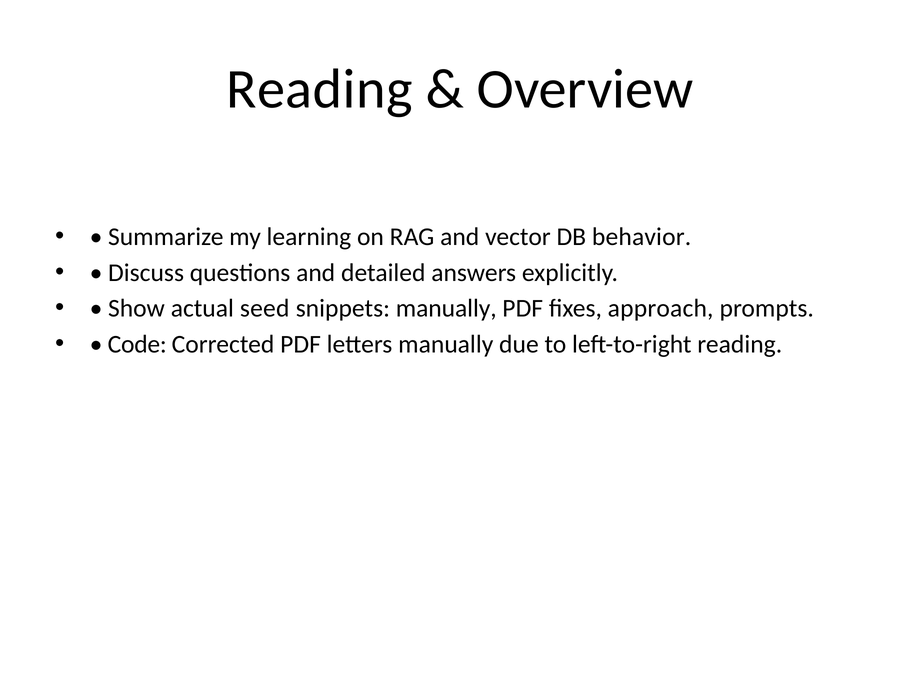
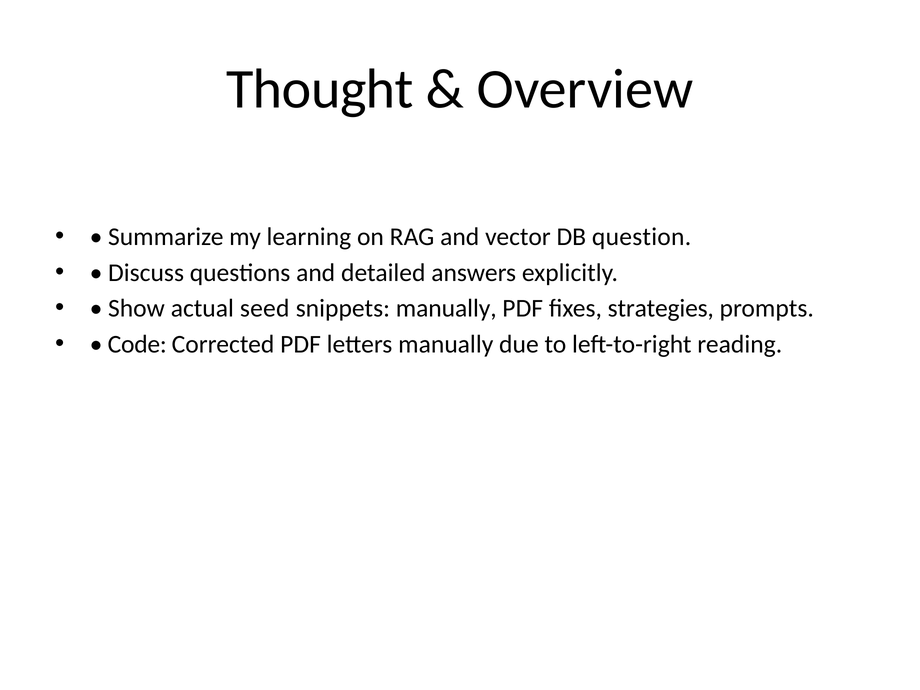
Reading at (319, 89): Reading -> Thought
behavior: behavior -> question
approach: approach -> strategies
